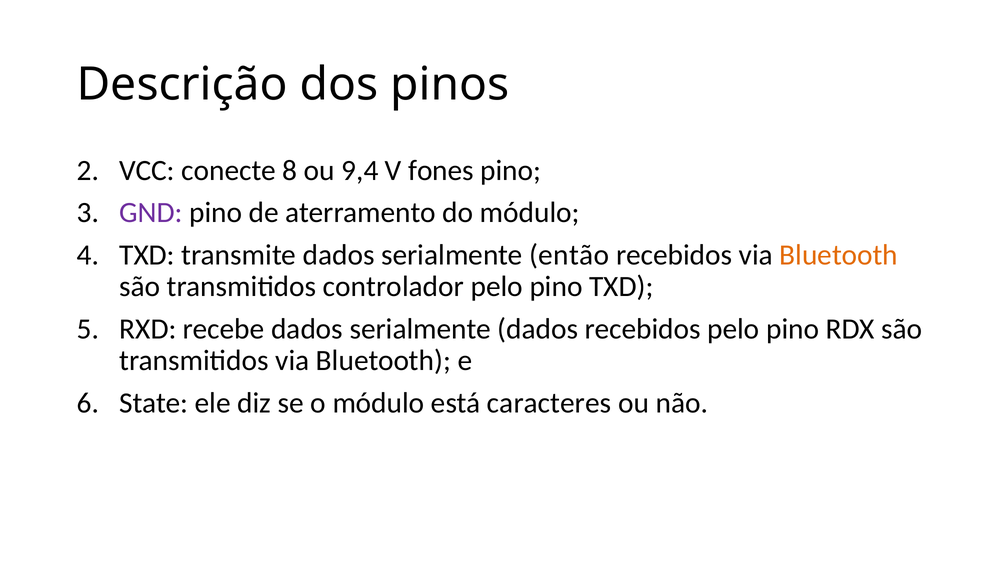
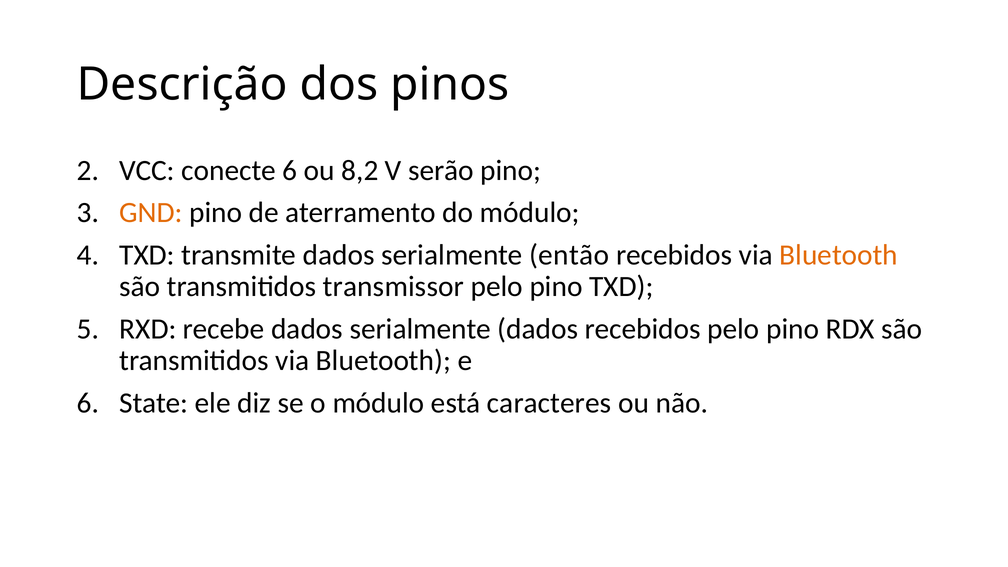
conecte 8: 8 -> 6
9,4: 9,4 -> 8,2
fones: fones -> serão
GND colour: purple -> orange
controlador: controlador -> transmissor
